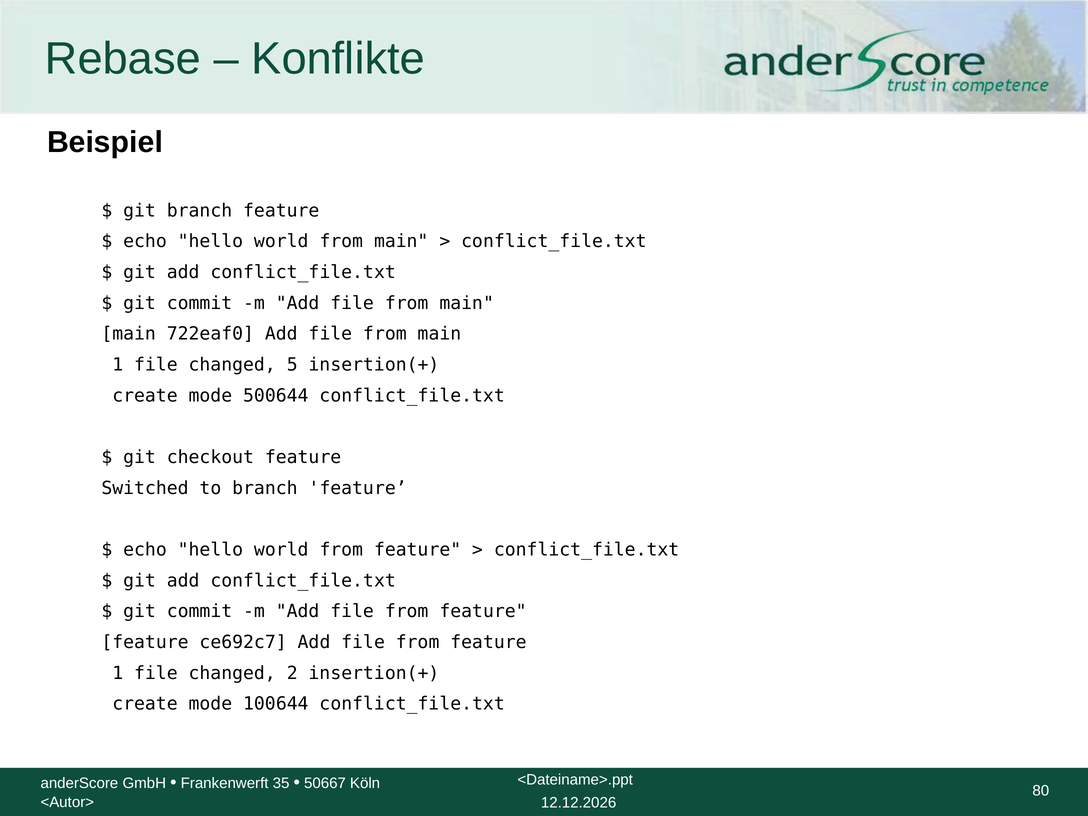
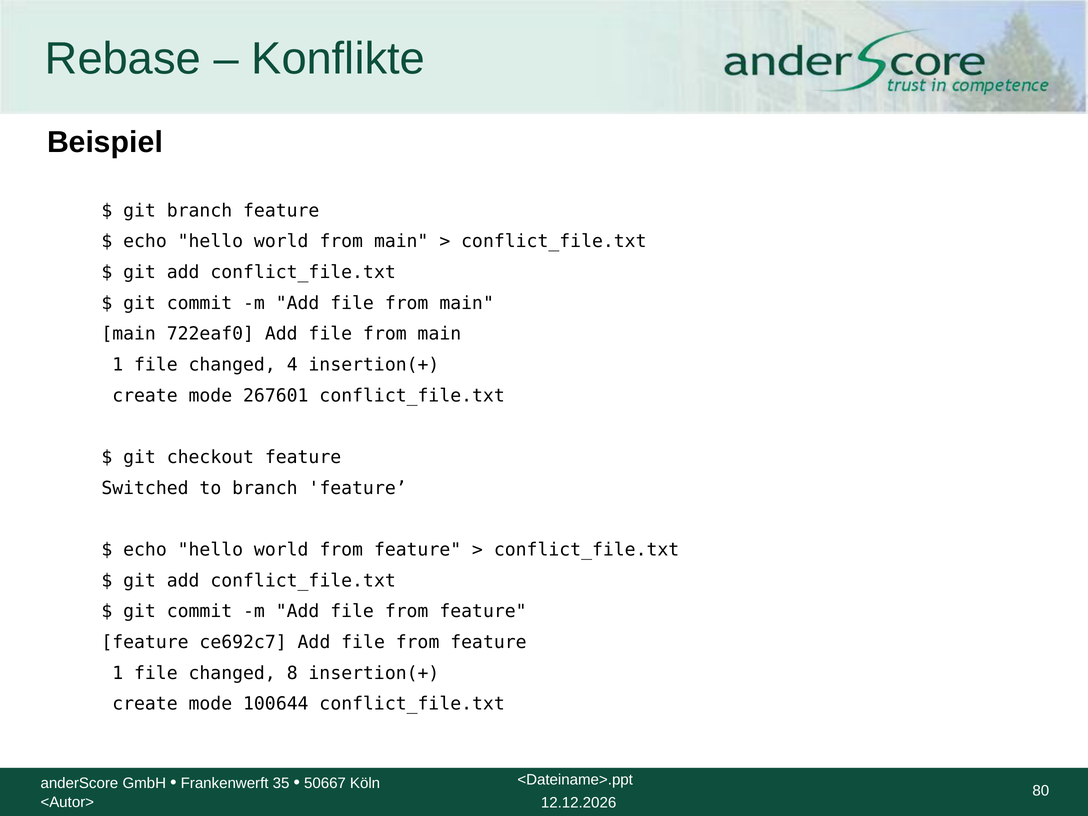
5: 5 -> 4
500644: 500644 -> 267601
2: 2 -> 8
